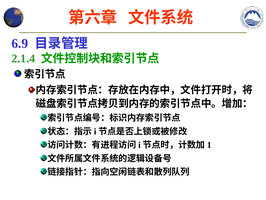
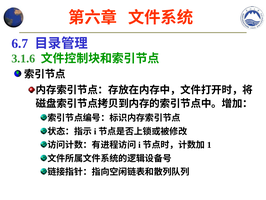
6.9: 6.9 -> 6.7
2.1.4: 2.1.4 -> 3.1.6
